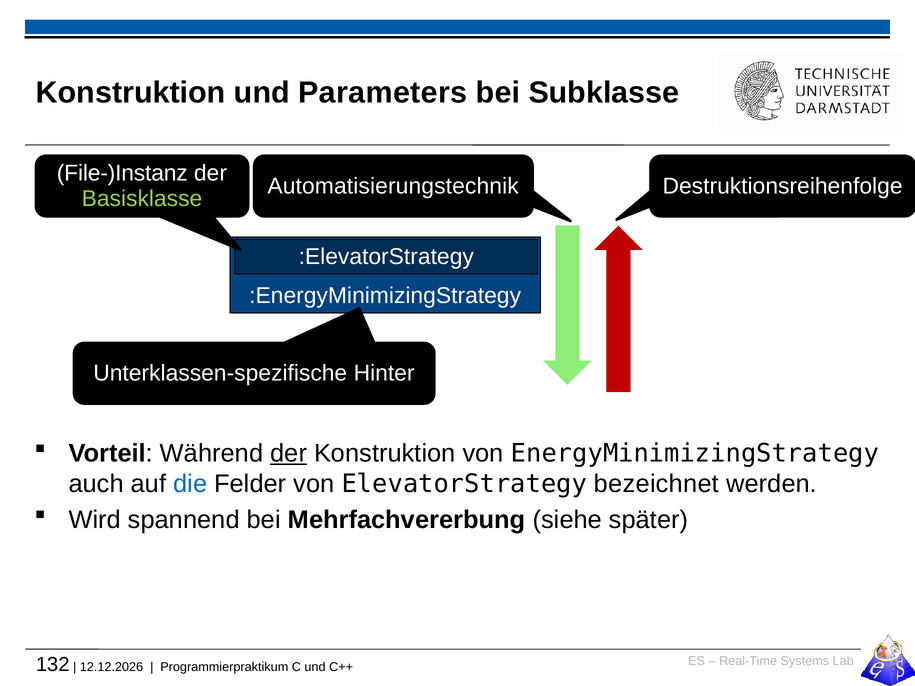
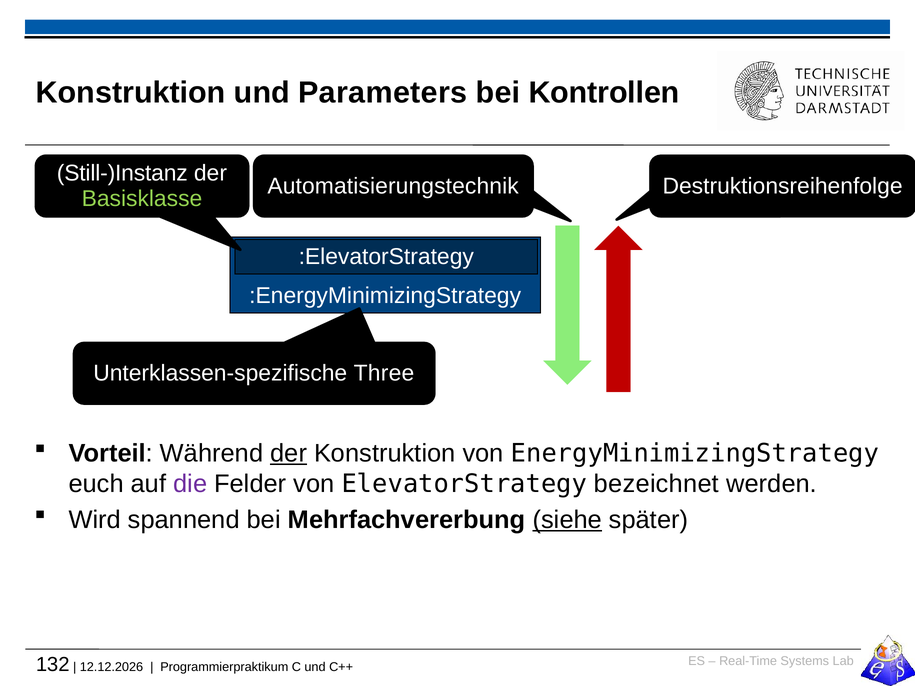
Subklasse: Subklasse -> Kontrollen
File-)Instanz: File-)Instanz -> Still-)Instanz
Hinter: Hinter -> Three
auch: auch -> euch
die colour: blue -> purple
siehe underline: none -> present
